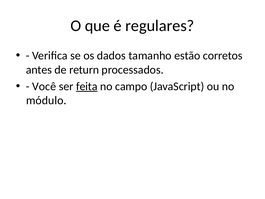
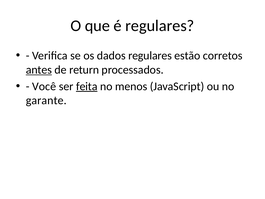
dados tamanho: tamanho -> regulares
antes underline: none -> present
campo: campo -> menos
módulo: módulo -> garante
